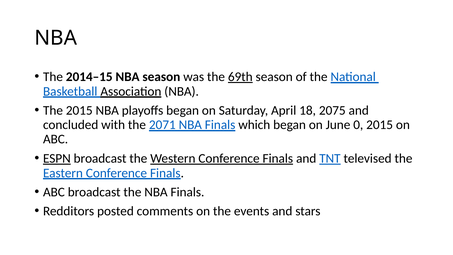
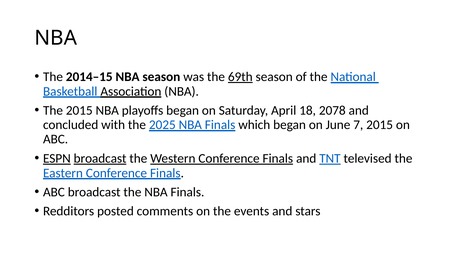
2075: 2075 -> 2078
2071: 2071 -> 2025
0: 0 -> 7
broadcast at (100, 158) underline: none -> present
